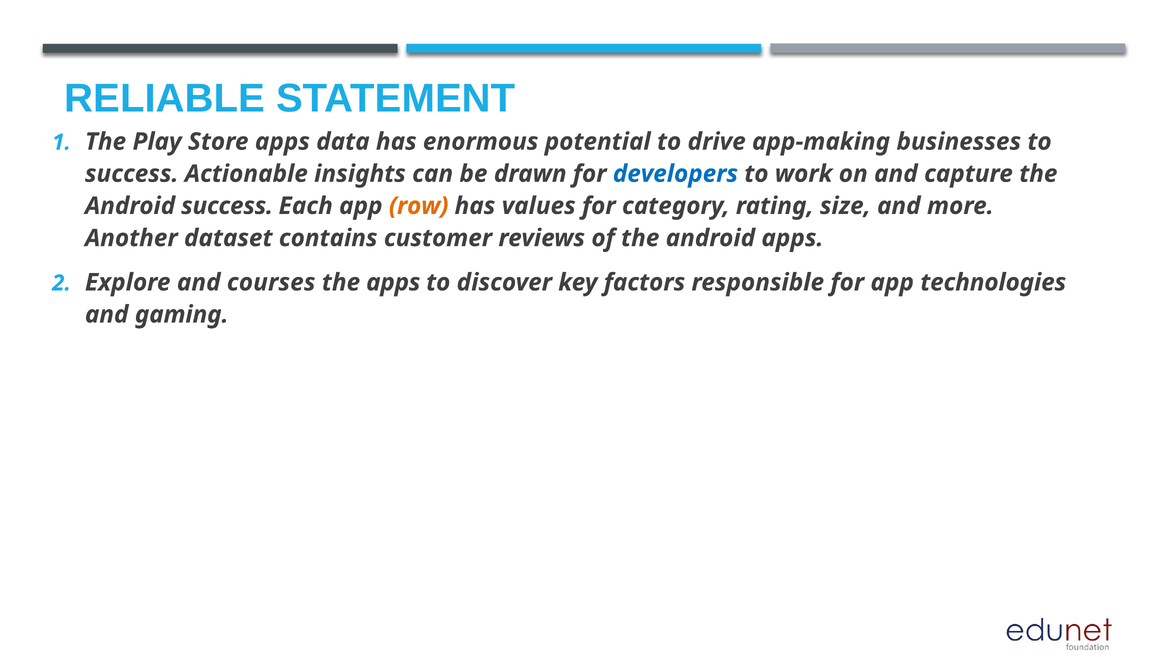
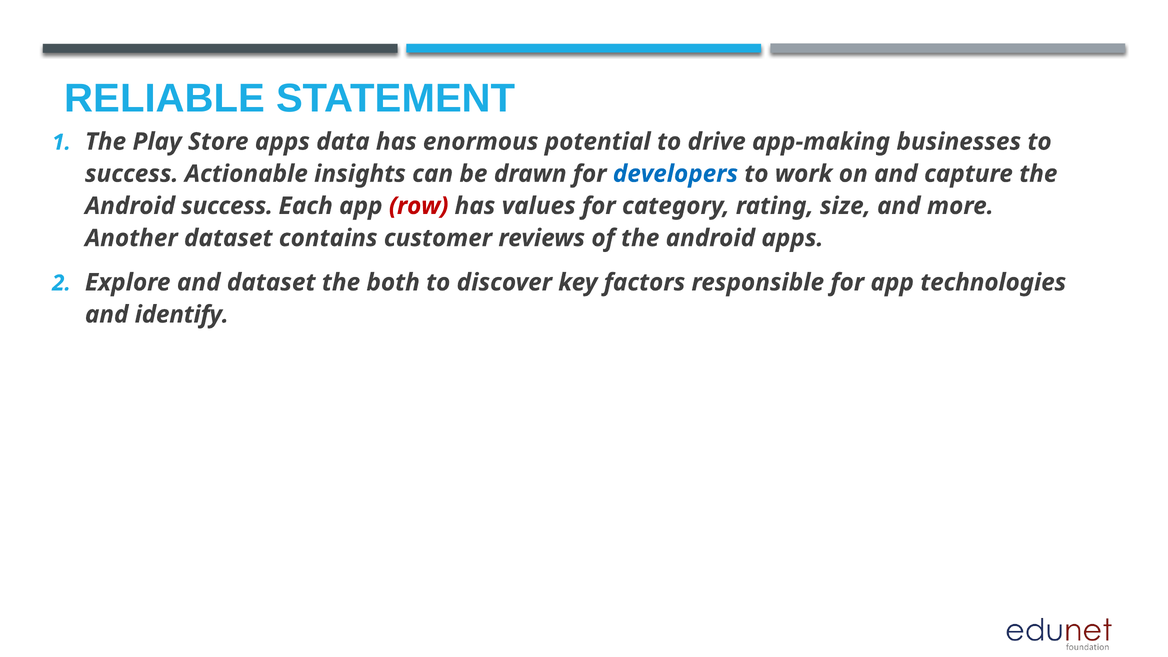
row colour: orange -> red
and courses: courses -> dataset
the apps: apps -> both
gaming: gaming -> identify
